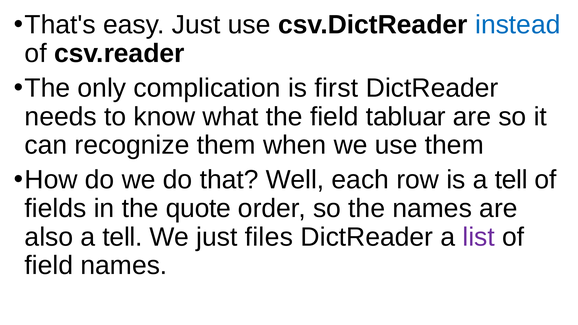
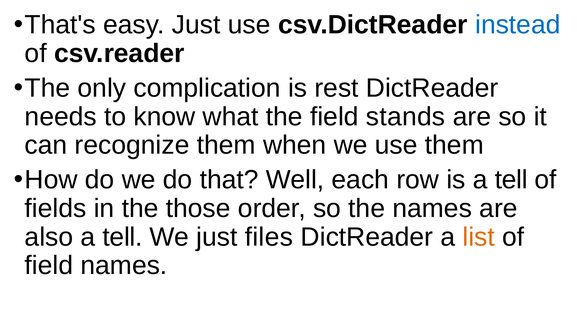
first: first -> rest
tabluar: tabluar -> stands
quote: quote -> those
list colour: purple -> orange
